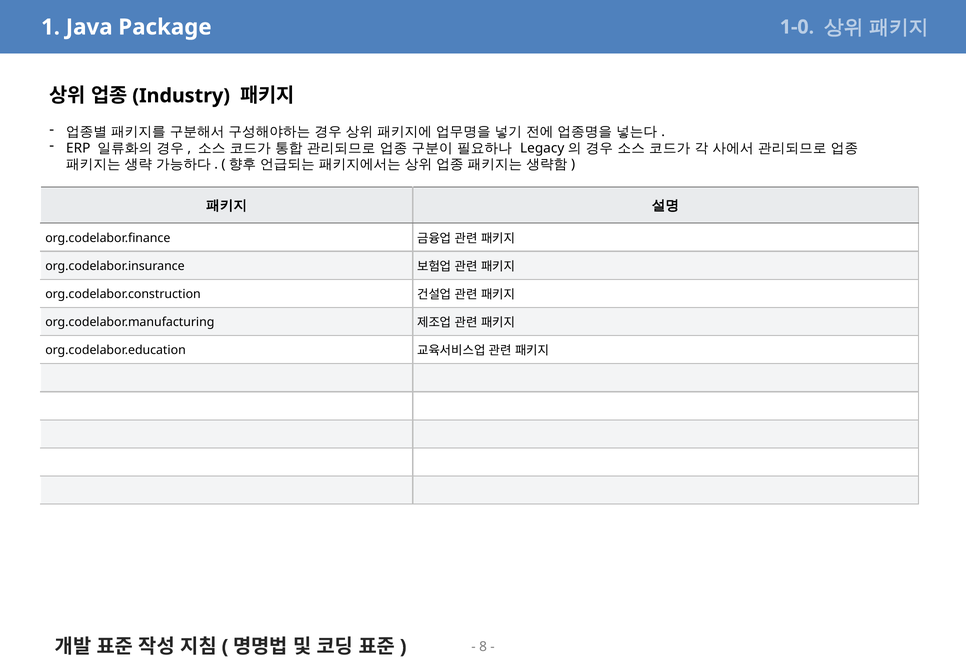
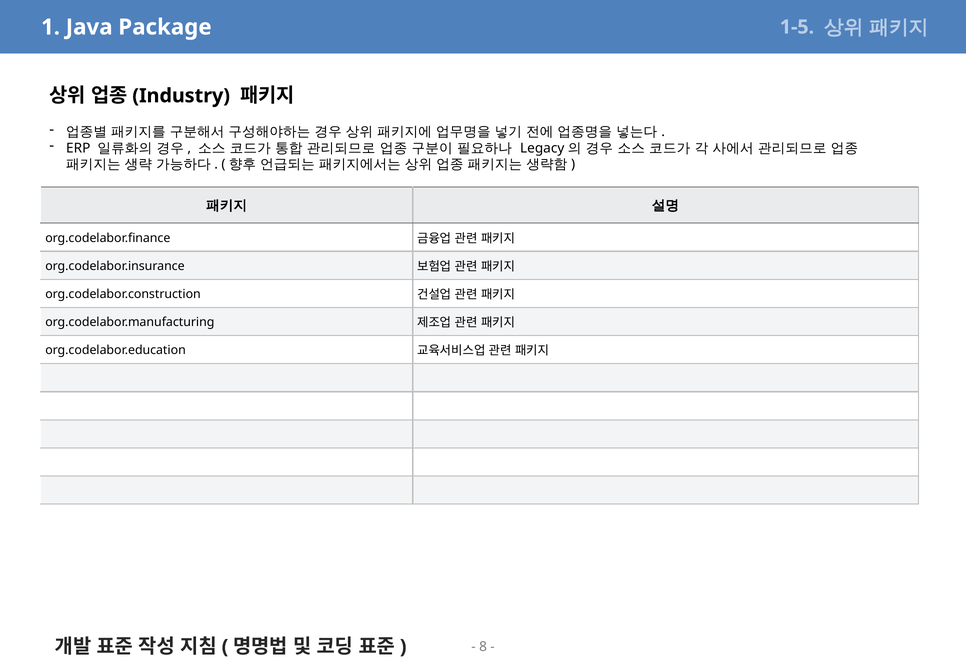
1-0: 1-0 -> 1-5
